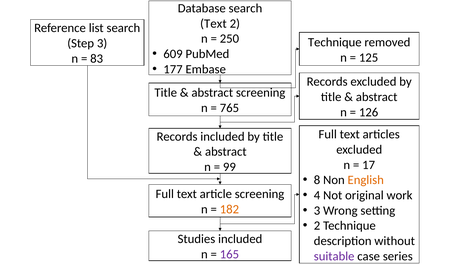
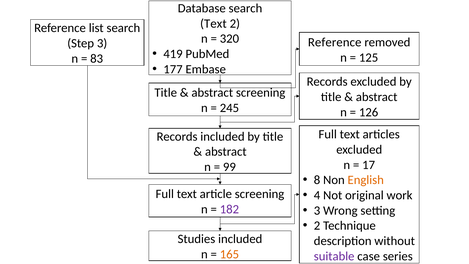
250: 250 -> 320
Technique at (335, 42): Technique -> Reference
609: 609 -> 419
765: 765 -> 245
182 colour: orange -> purple
165 colour: purple -> orange
